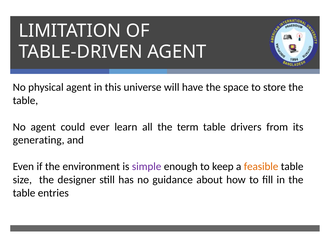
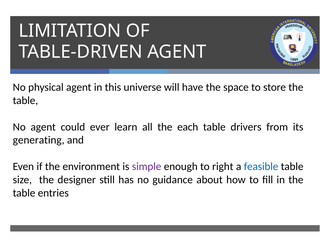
term: term -> each
keep: keep -> right
feasible colour: orange -> blue
